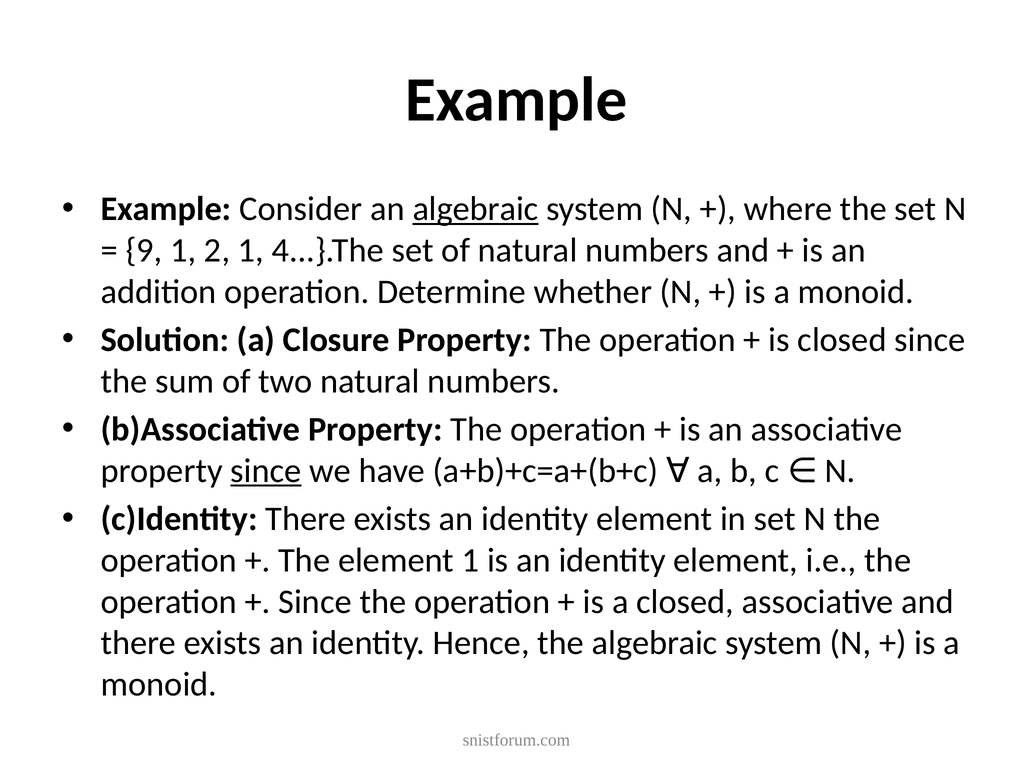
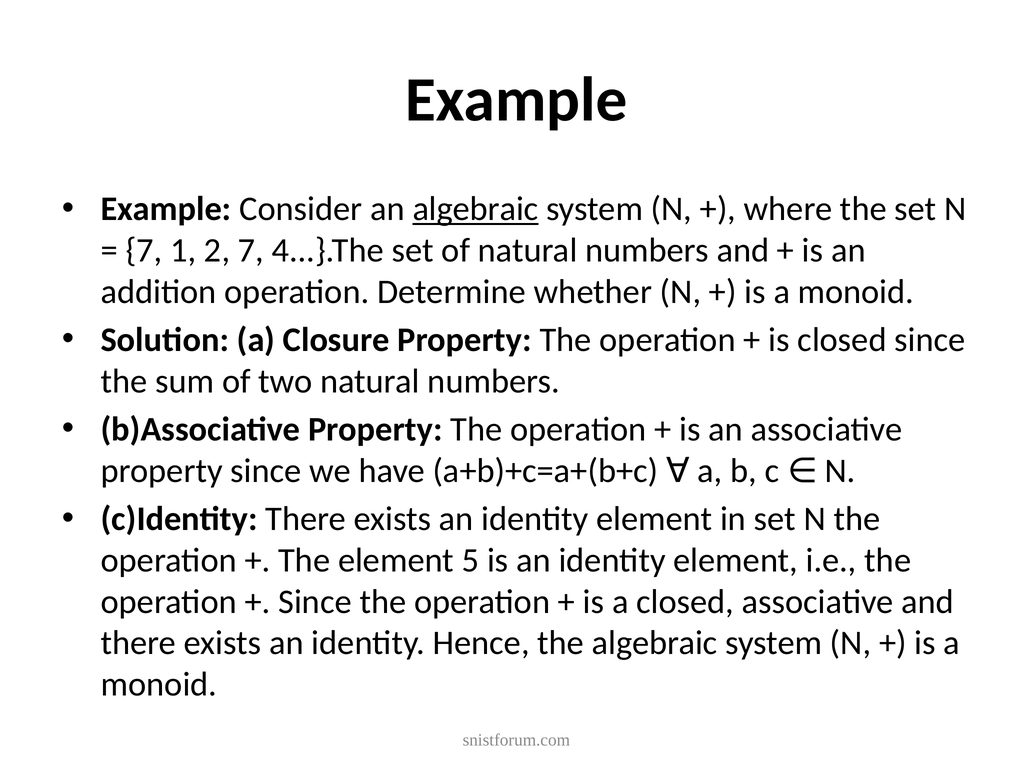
9 at (144, 250): 9 -> 7
2 1: 1 -> 7
since at (266, 471) underline: present -> none
element 1: 1 -> 5
